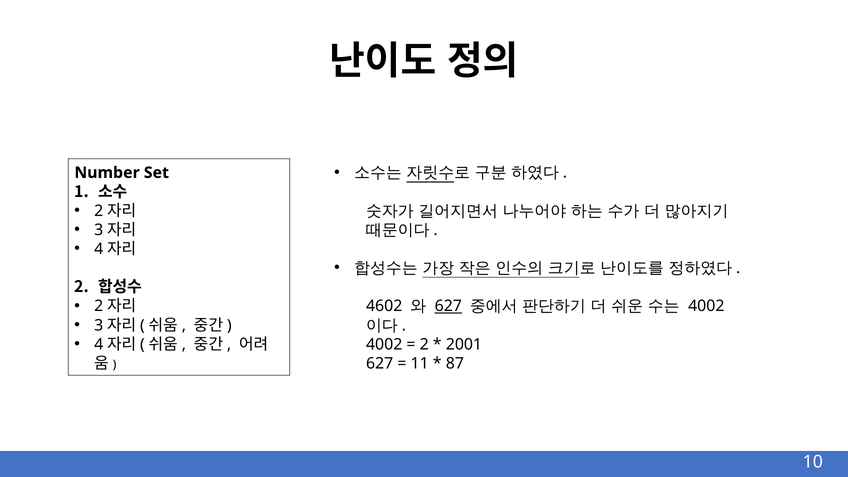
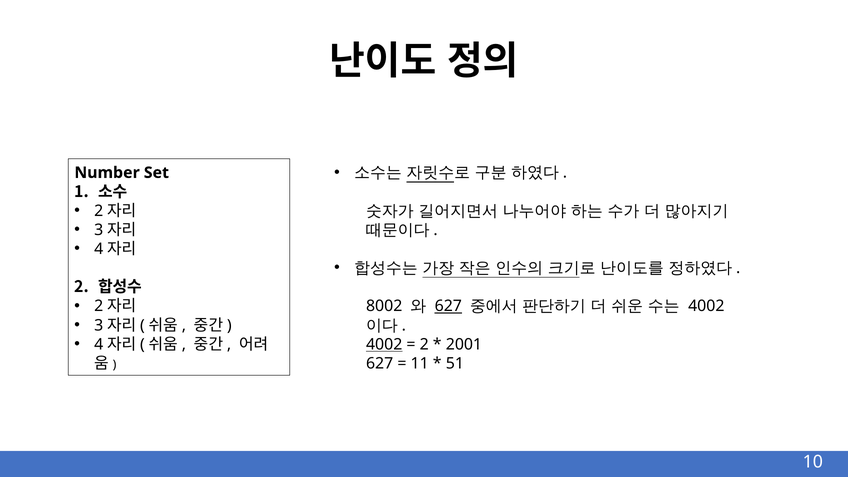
4602: 4602 -> 8002
4002 at (384, 344) underline: none -> present
87: 87 -> 51
